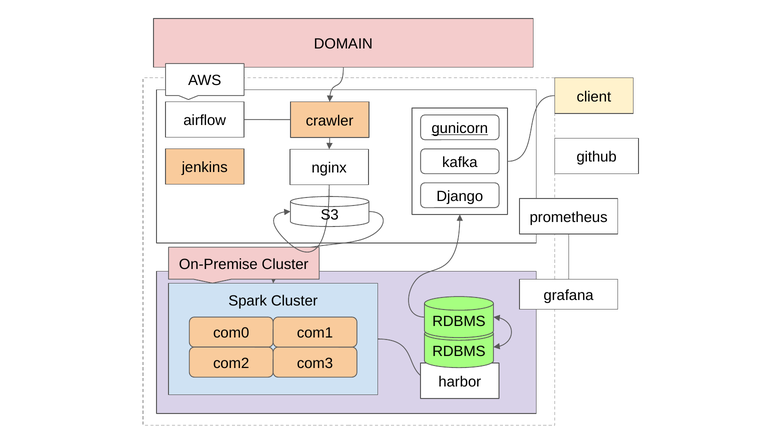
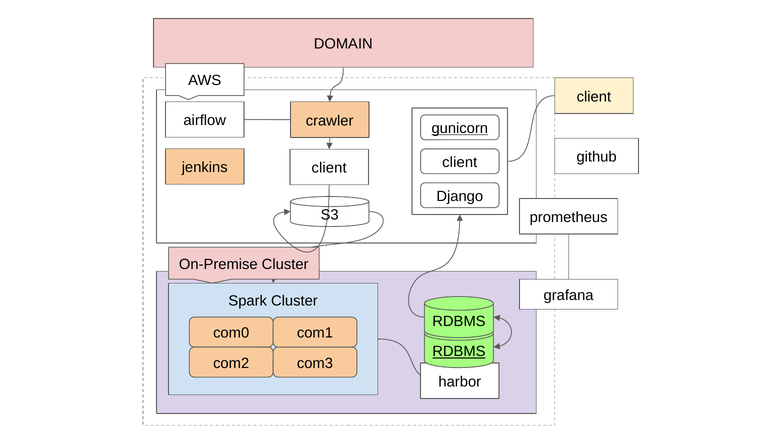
kafka at (460, 162): kafka -> client
nginx at (329, 168): nginx -> client
RDBMS at (459, 351) underline: none -> present
